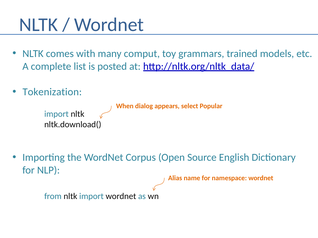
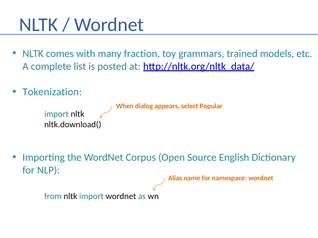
comput: comput -> fraction
